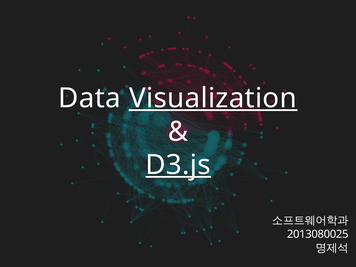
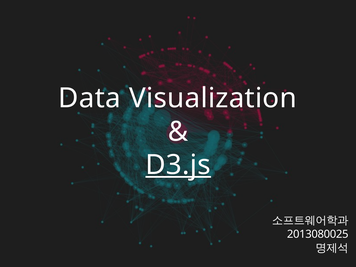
Visualization underline: present -> none
